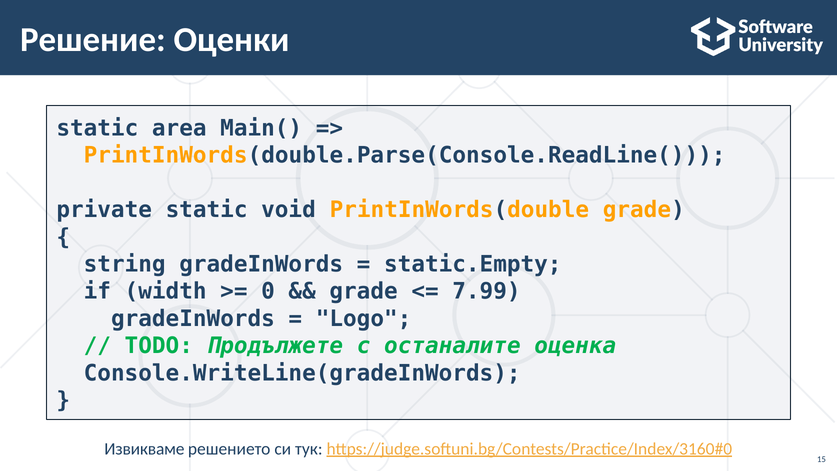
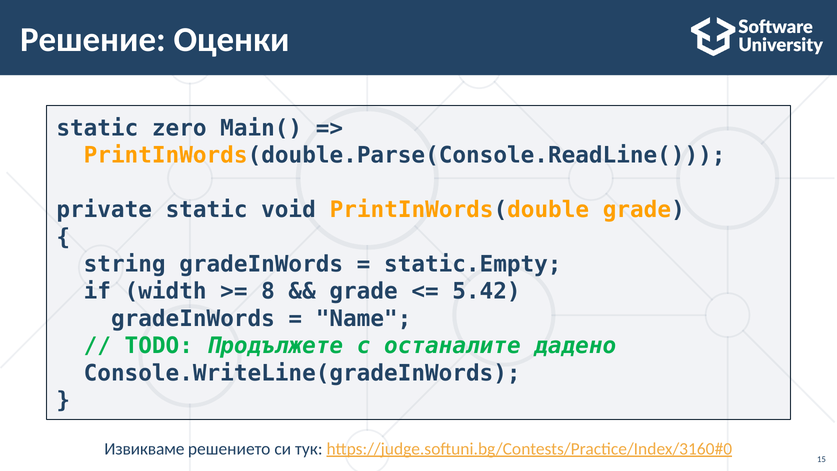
area: area -> zero
0: 0 -> 8
7.99: 7.99 -> 5.42
Logo: Logo -> Name
оценка: оценка -> дадено
